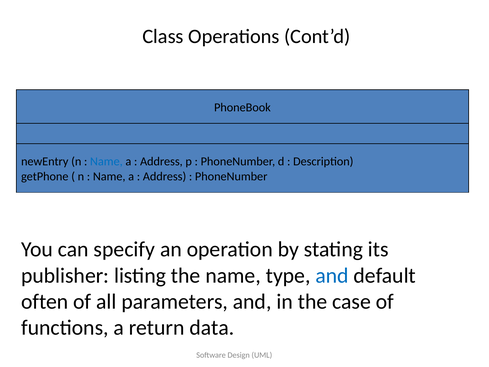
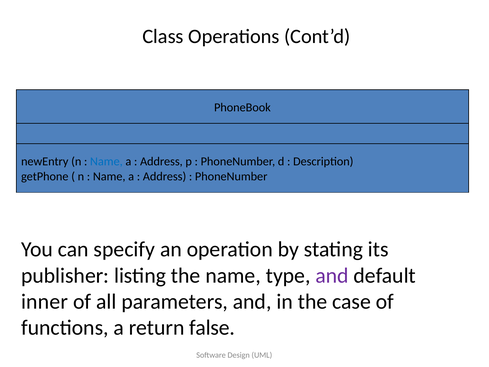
and at (332, 275) colour: blue -> purple
often: often -> inner
data: data -> false
